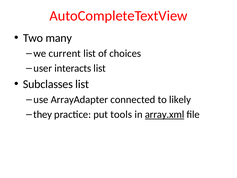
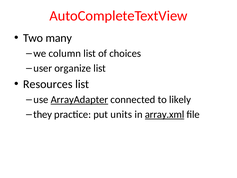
current: current -> column
interacts: interacts -> organize
Subclasses: Subclasses -> Resources
ArrayAdapter underline: none -> present
tools: tools -> units
